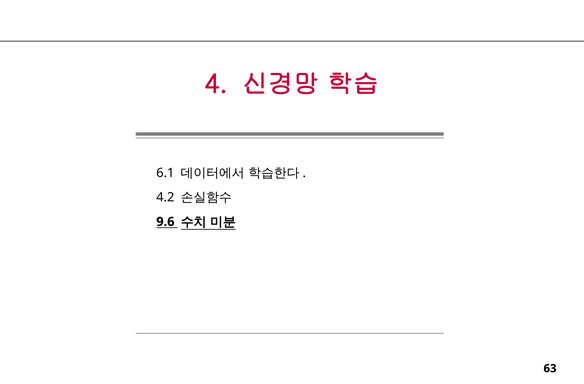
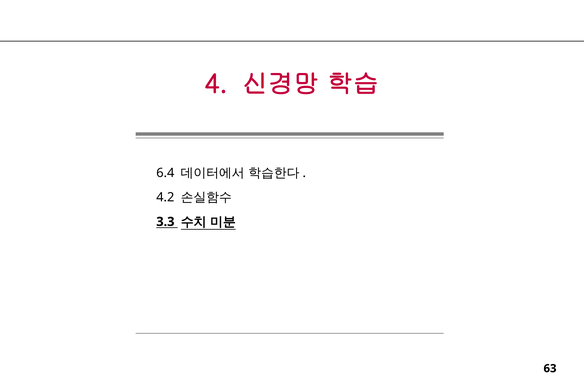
6.1: 6.1 -> 6.4
9.6: 9.6 -> 3.3
